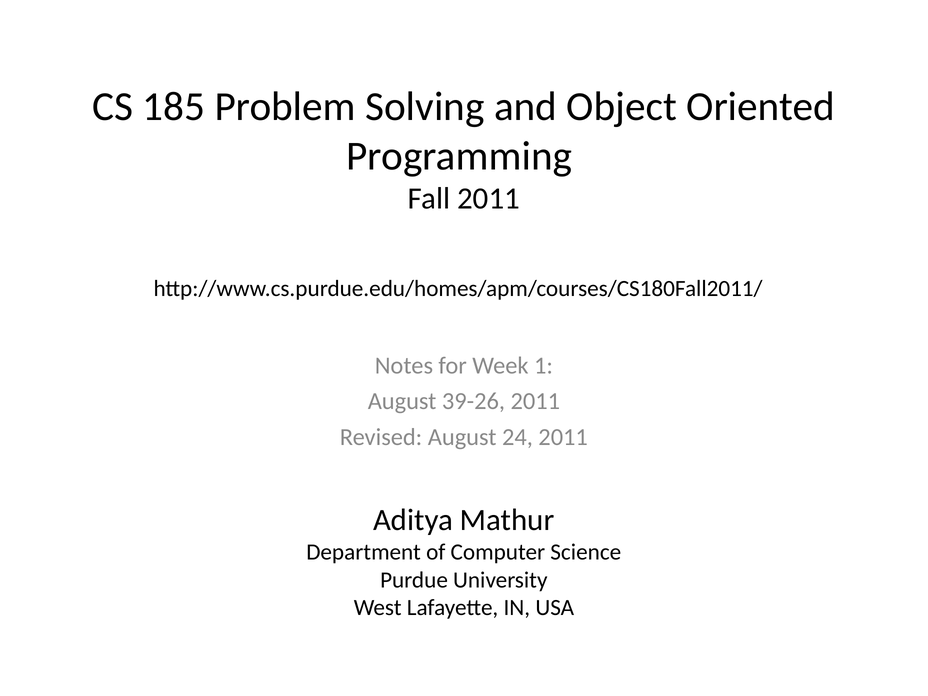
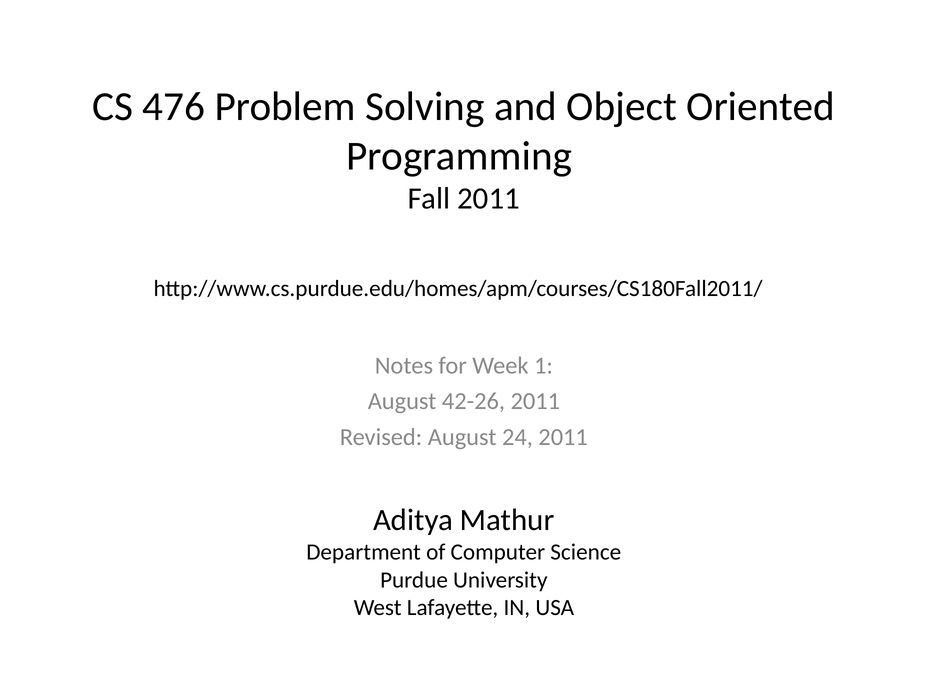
185: 185 -> 476
39-26: 39-26 -> 42-26
